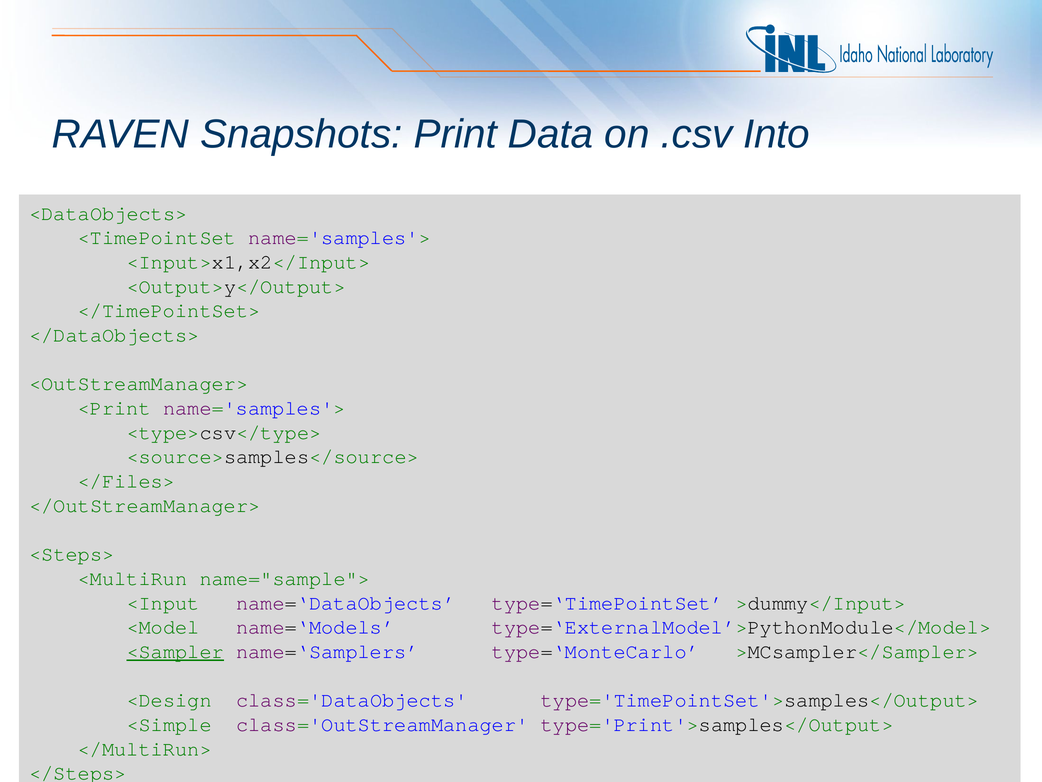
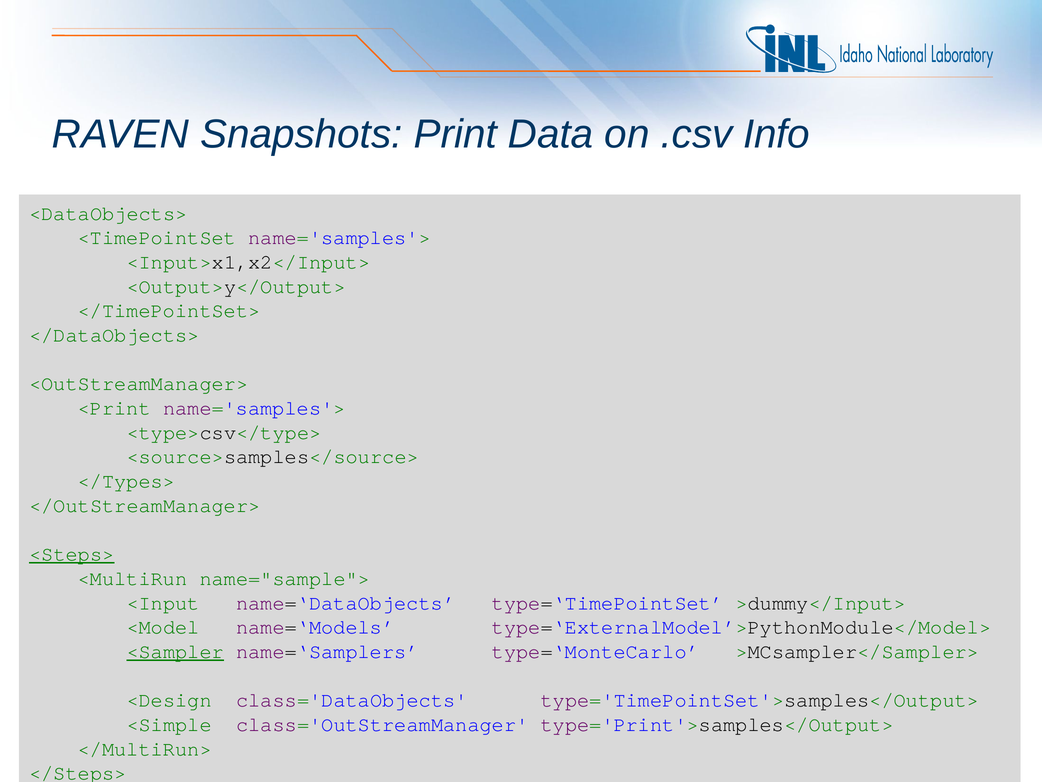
Into: Into -> Info
</Files>: </Files> -> </Types>
<Steps> underline: none -> present
